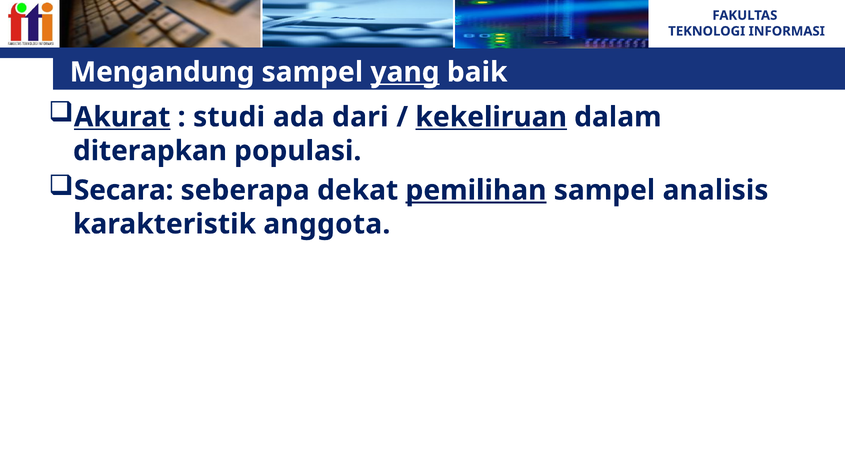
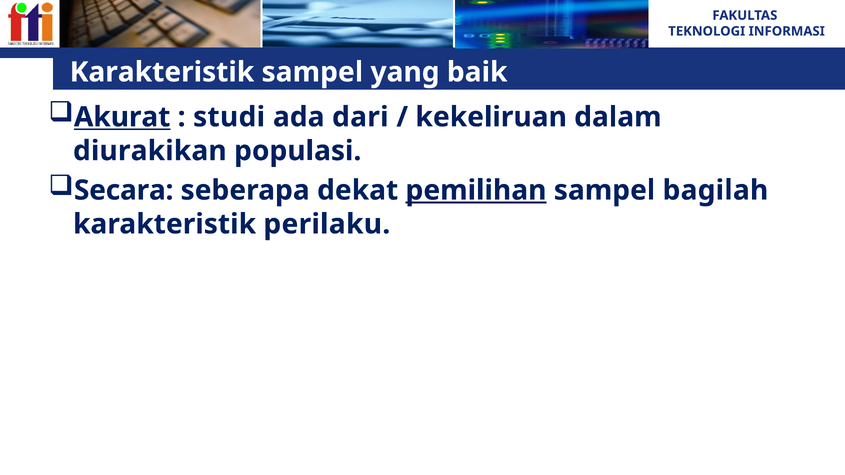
Mengandung at (162, 72): Mengandung -> Karakteristik
yang underline: present -> none
kekeliruan underline: present -> none
diterapkan: diterapkan -> diurakikan
analisis: analisis -> bagilah
anggota: anggota -> perilaku
